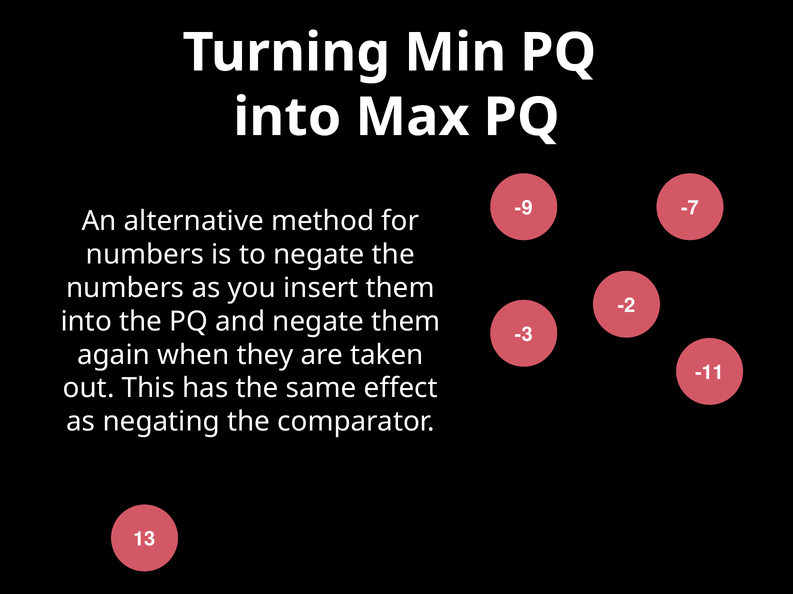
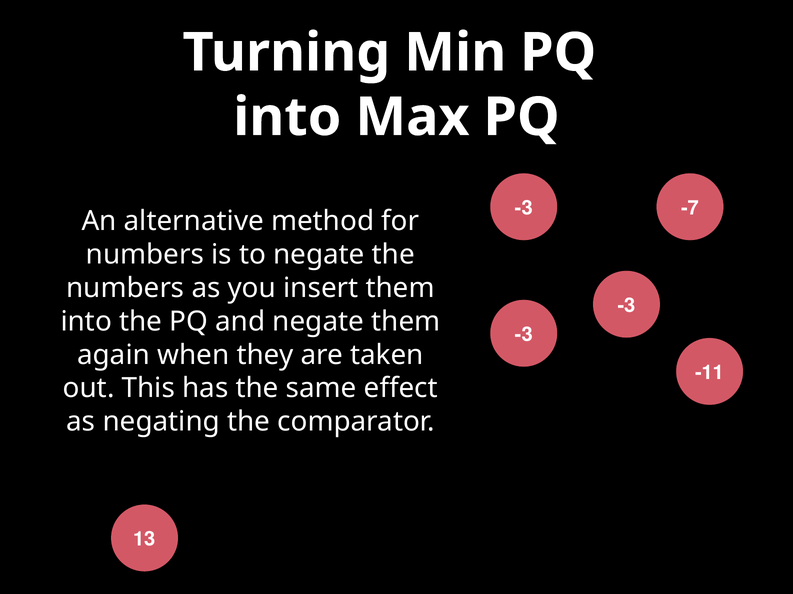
-9 at (524, 208): -9 -> -3
-2 at (626, 306): -2 -> -3
